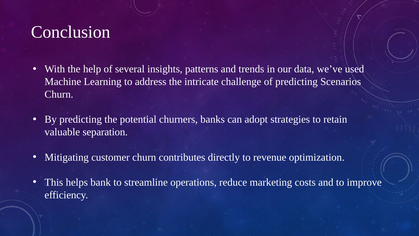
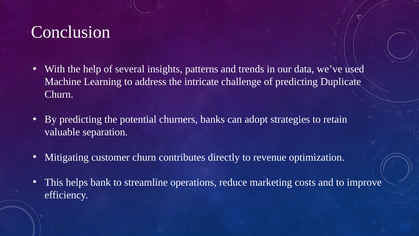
Scenarios: Scenarios -> Duplicate
